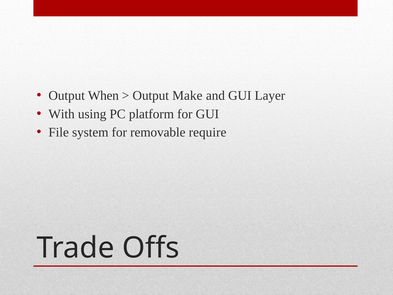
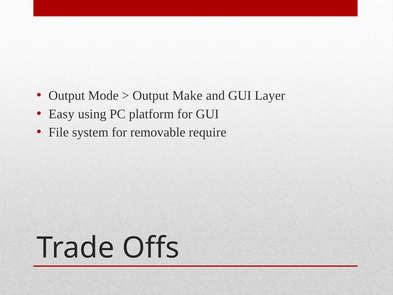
When: When -> Mode
With: With -> Easy
